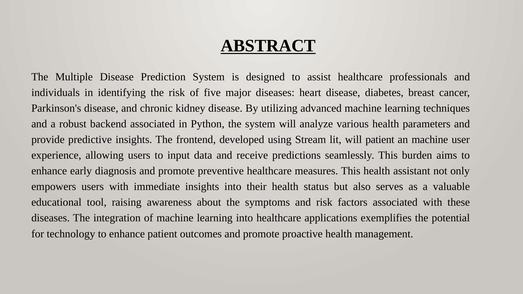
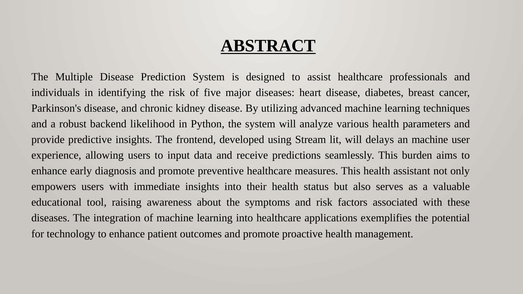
backend associated: associated -> likelihood
will patient: patient -> delays
